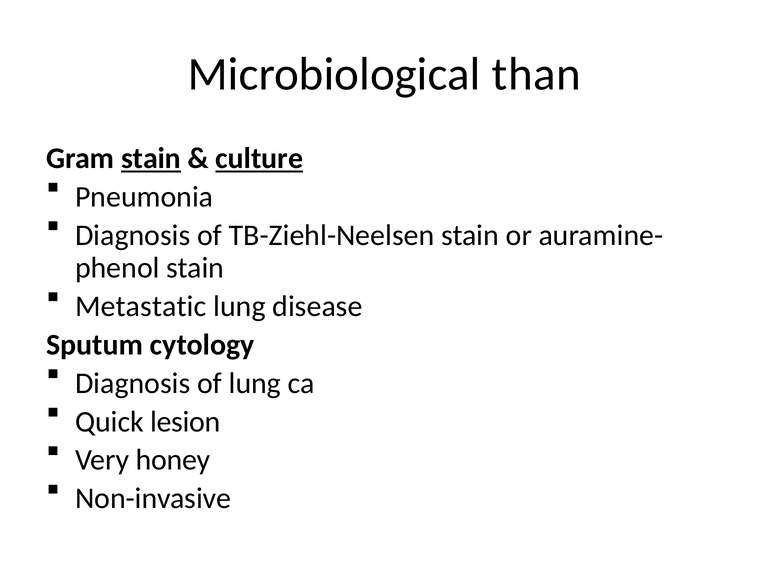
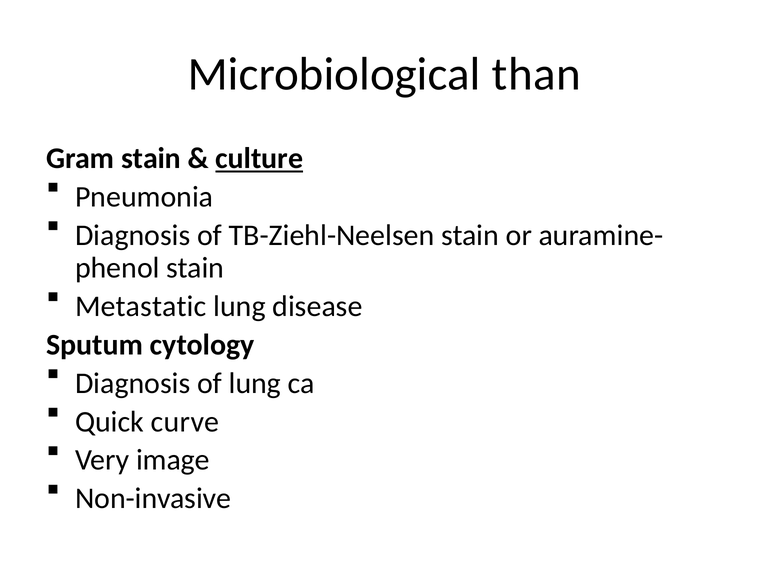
stain at (151, 159) underline: present -> none
lesion: lesion -> curve
honey: honey -> image
